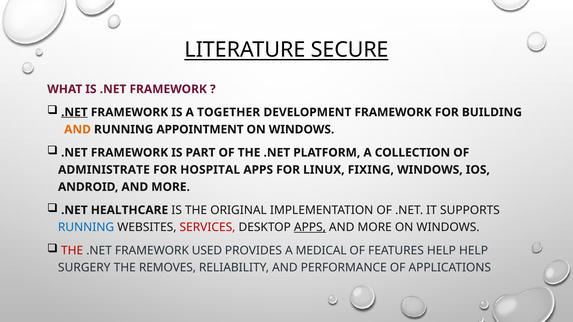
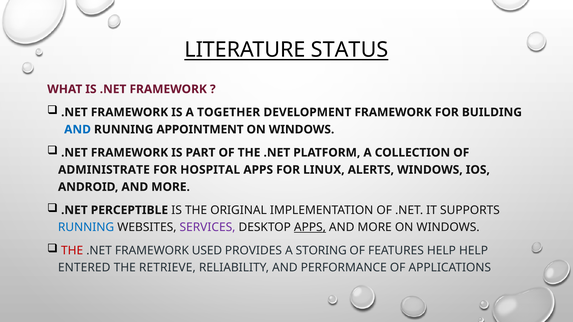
SECURE: SECURE -> STATUS
.NET at (74, 112) underline: present -> none
AND at (78, 130) colour: orange -> blue
FIXING: FIXING -> ALERTS
HEALTHCARE: HEALTHCARE -> PERCEPTIBLE
SERVICES colour: red -> purple
MEDICAL: MEDICAL -> STORING
SURGERY: SURGERY -> ENTERED
REMOVES: REMOVES -> RETRIEVE
